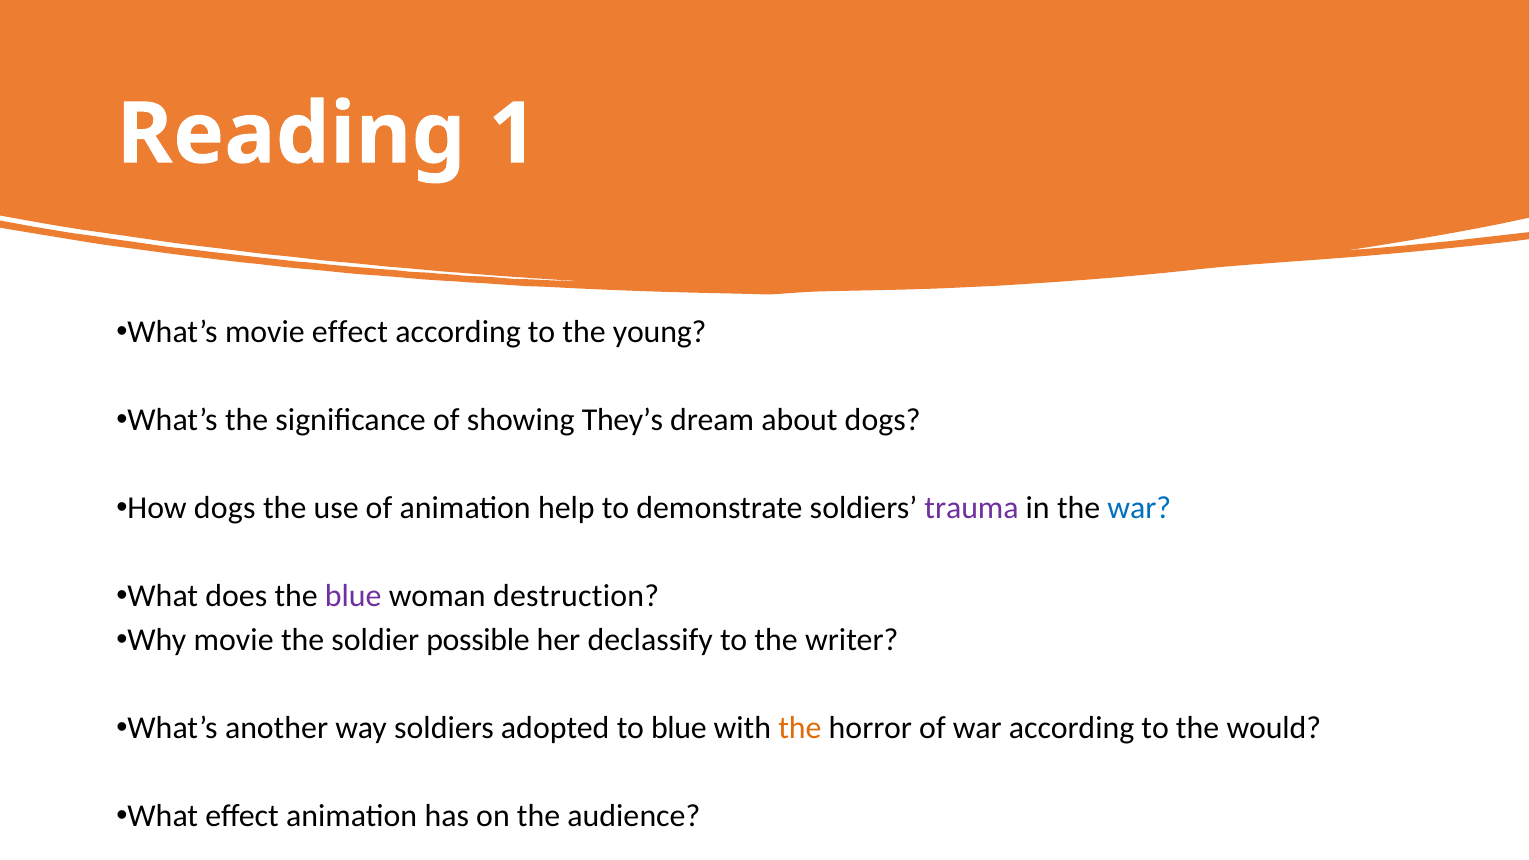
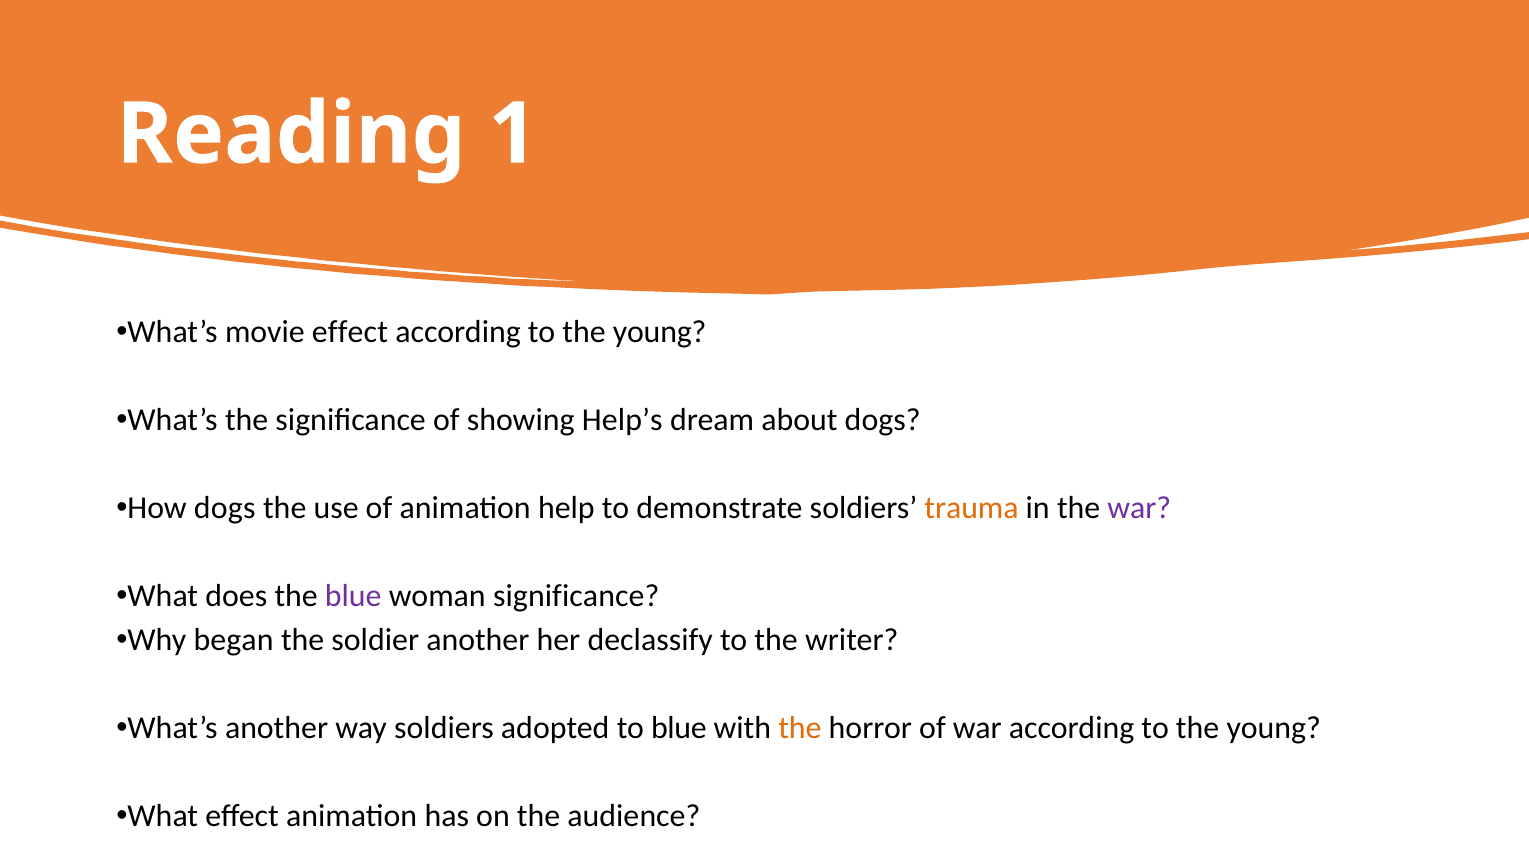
They’s: They’s -> Help’s
trauma colour: purple -> orange
war at (1139, 508) colour: blue -> purple
woman destruction: destruction -> significance
Why movie: movie -> began
soldier possible: possible -> another
would at (1274, 728): would -> young
